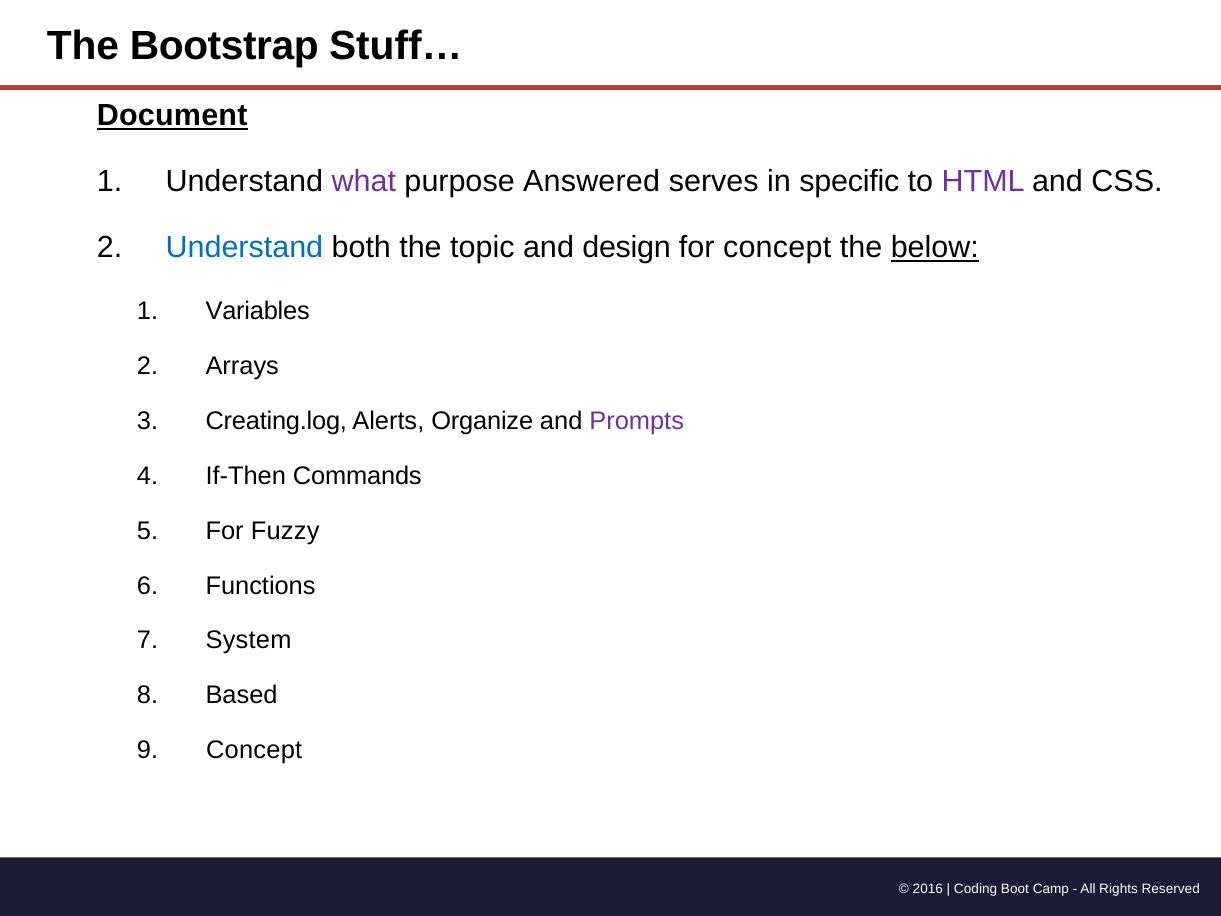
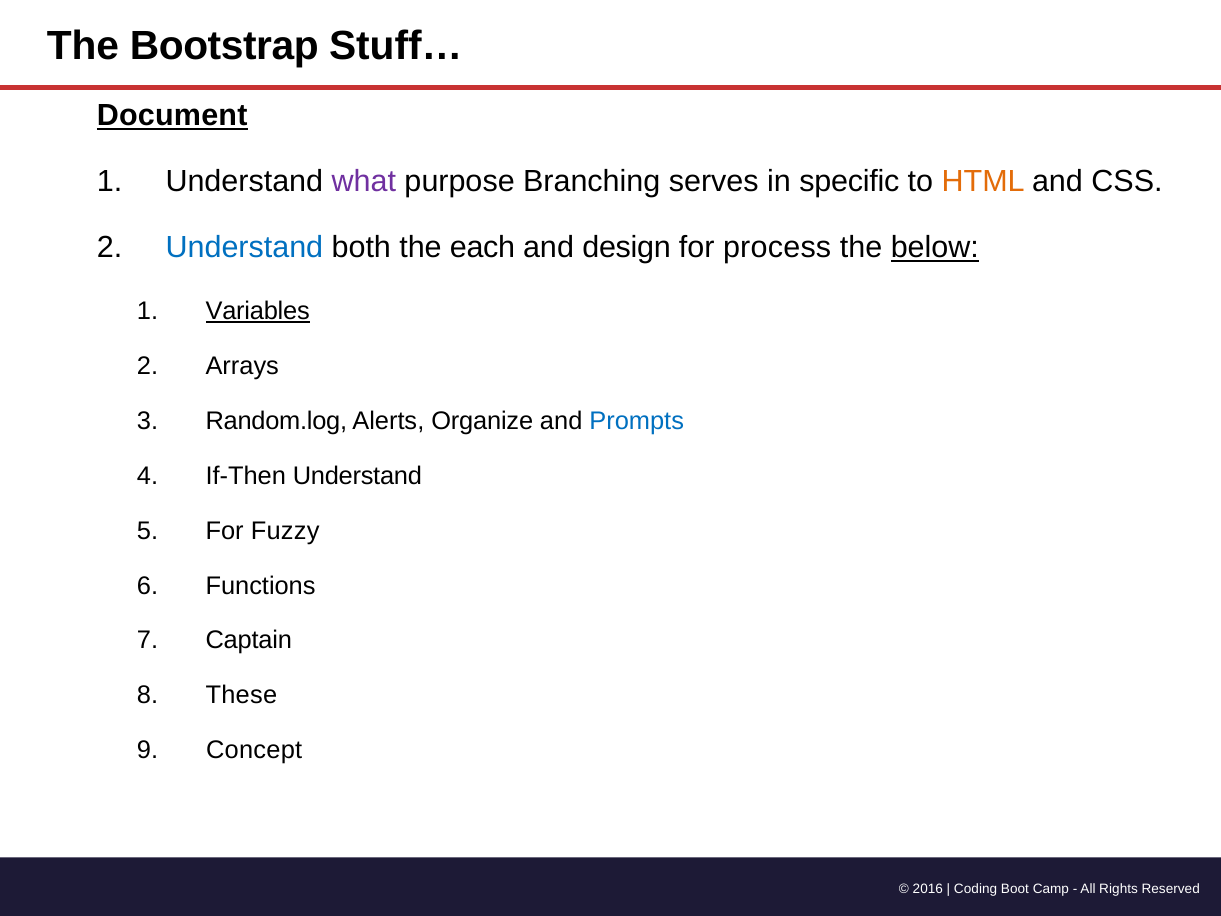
Answered: Answered -> Branching
HTML colour: purple -> orange
topic: topic -> each
for concept: concept -> process
Variables underline: none -> present
Creating.log: Creating.log -> Random.log
Prompts colour: purple -> blue
If-Then Commands: Commands -> Understand
System: System -> Captain
Based: Based -> These
